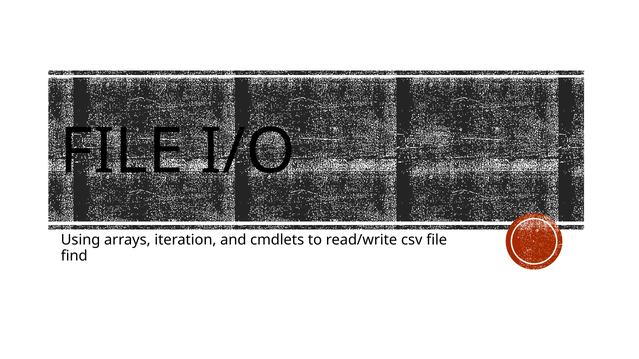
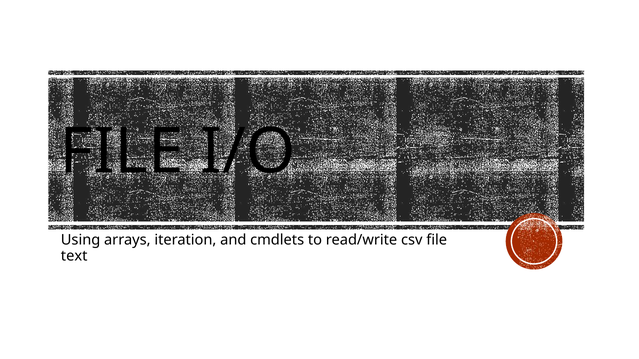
find: find -> text
